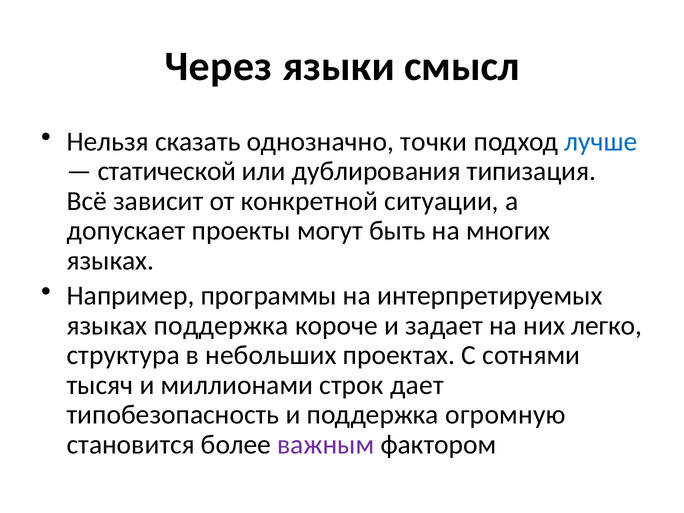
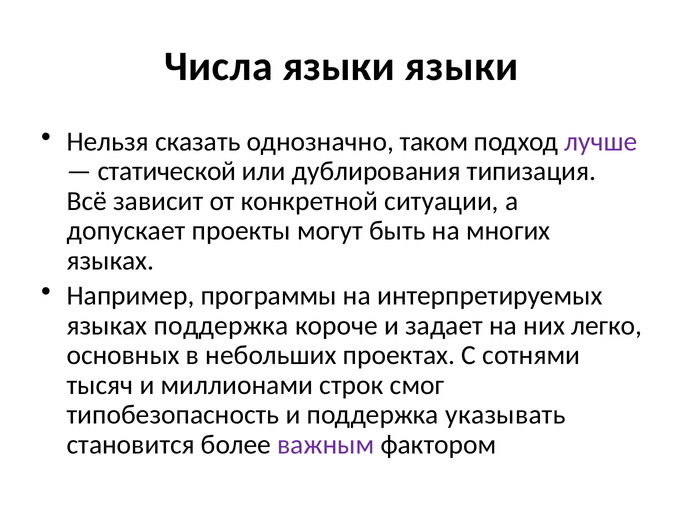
Через: Через -> Числа
языки смысл: смысл -> языки
точки: точки -> таком
лучше colour: blue -> purple
структура: структура -> основных
дает: дает -> смог
огромную: огромную -> указывать
